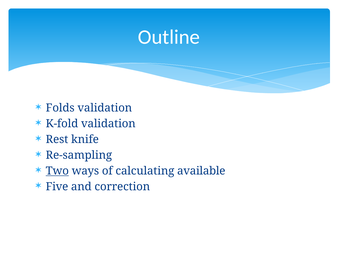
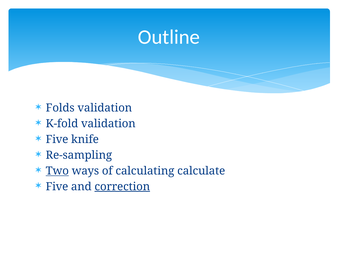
Rest at (57, 140): Rest -> Five
available: available -> calculate
correction underline: none -> present
